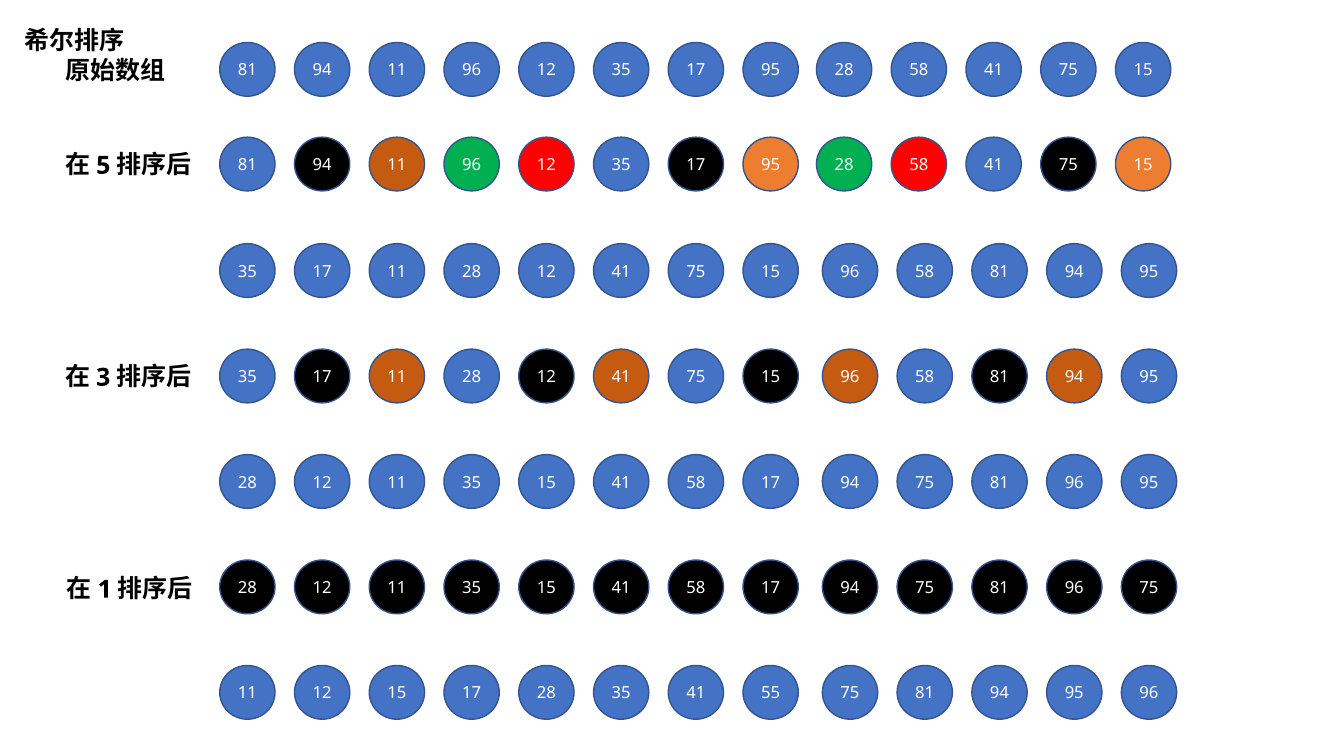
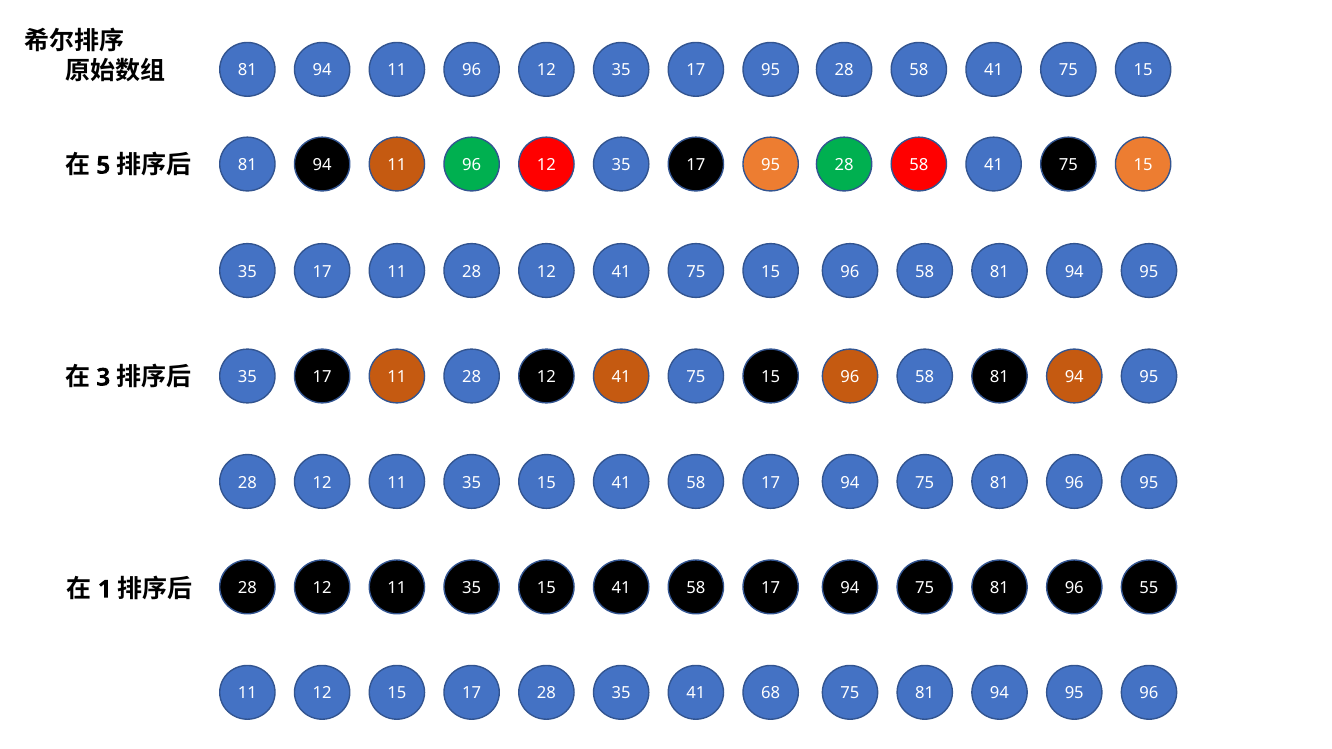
75 75: 75 -> 55
55: 55 -> 68
